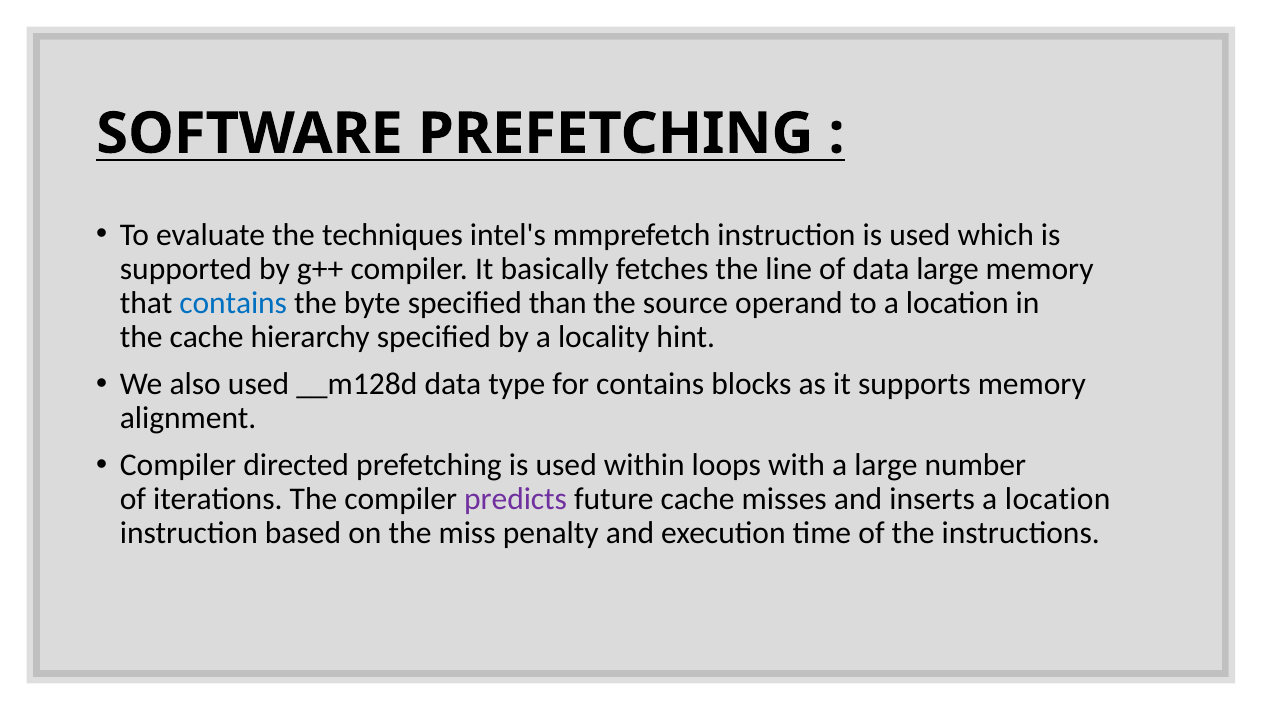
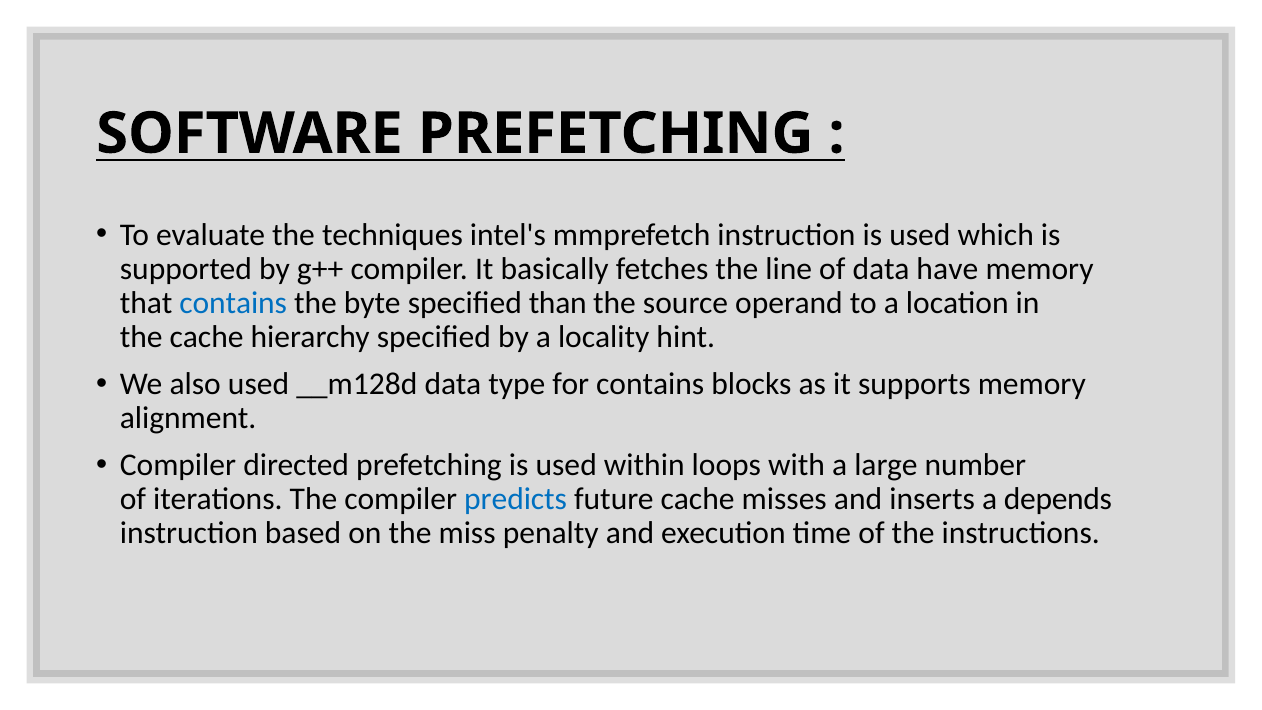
data large: large -> have
predicts colour: purple -> blue
inserts a location: location -> depends
